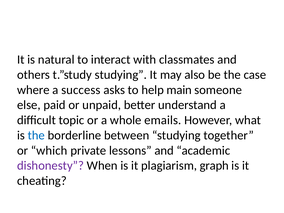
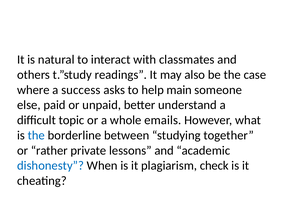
t.”study studying: studying -> readings
which: which -> rather
dishonesty colour: purple -> blue
graph: graph -> check
